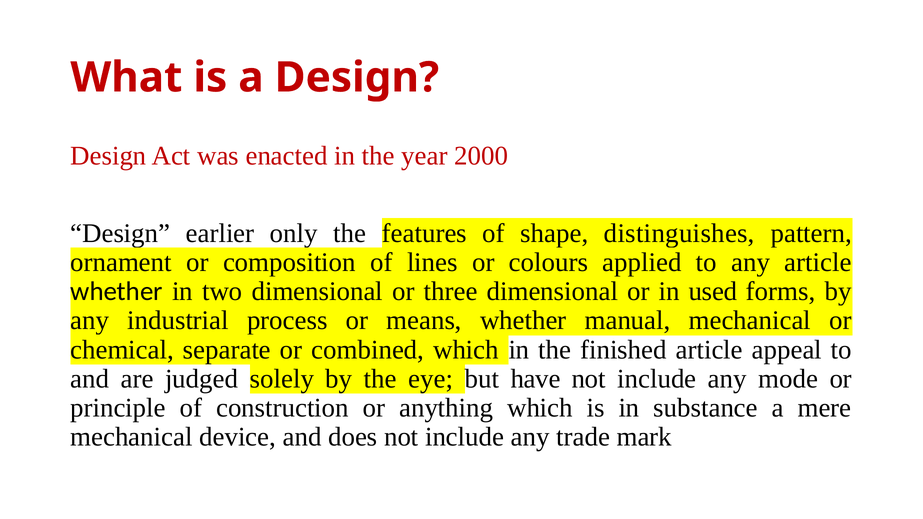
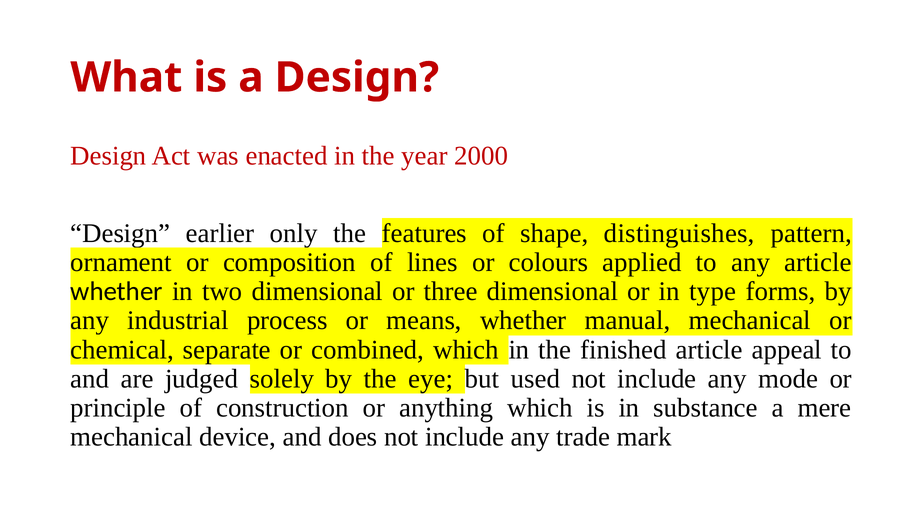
used: used -> type
have: have -> used
